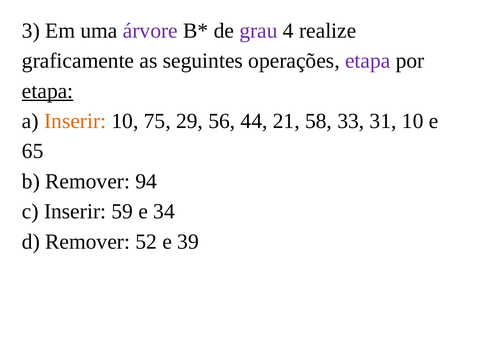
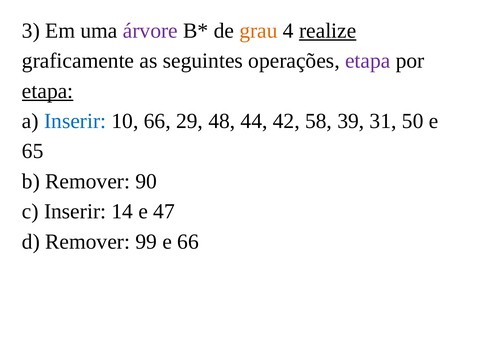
grau colour: purple -> orange
realize underline: none -> present
Inserir at (75, 121) colour: orange -> blue
10 75: 75 -> 66
56: 56 -> 48
21: 21 -> 42
33: 33 -> 39
31 10: 10 -> 50
94: 94 -> 90
59: 59 -> 14
34: 34 -> 47
52: 52 -> 99
e 39: 39 -> 66
